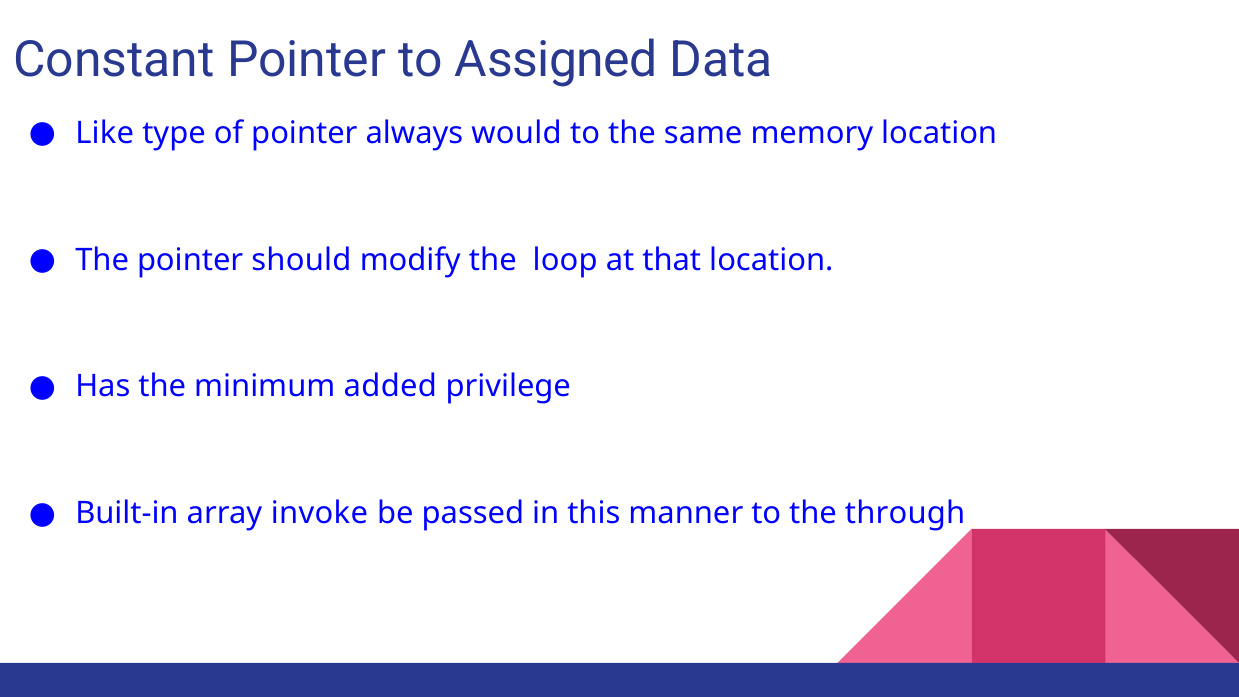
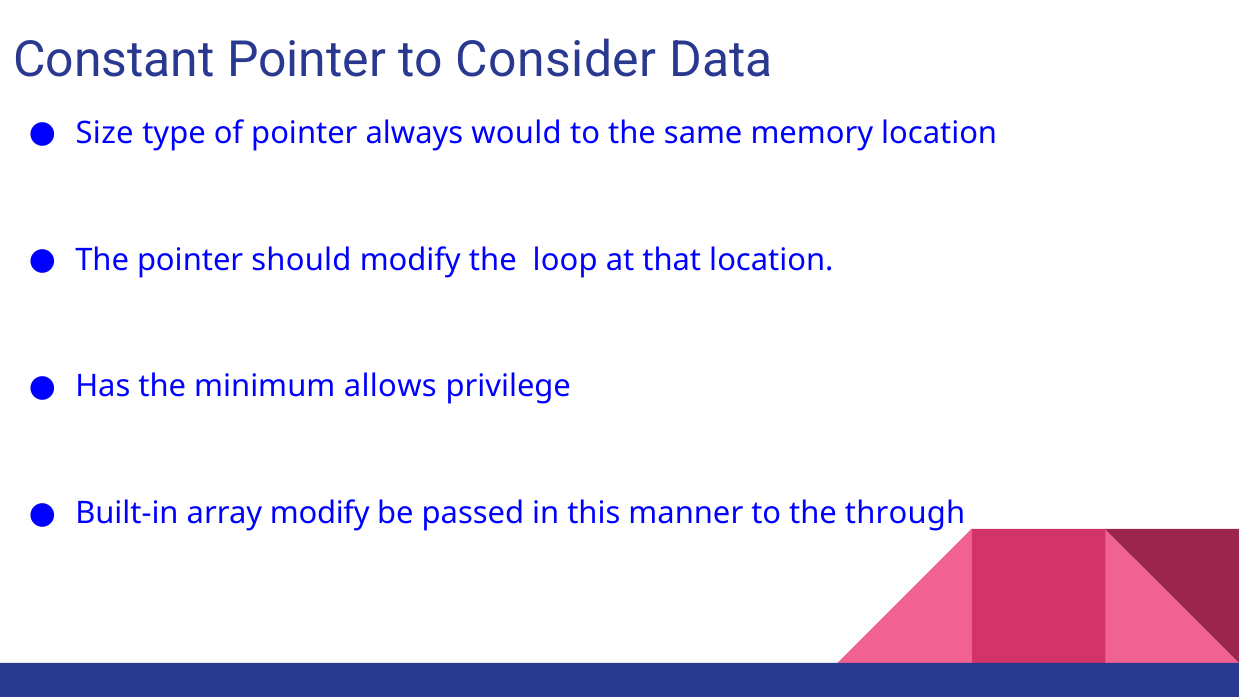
Assigned: Assigned -> Consider
Like: Like -> Size
added: added -> allows
array invoke: invoke -> modify
